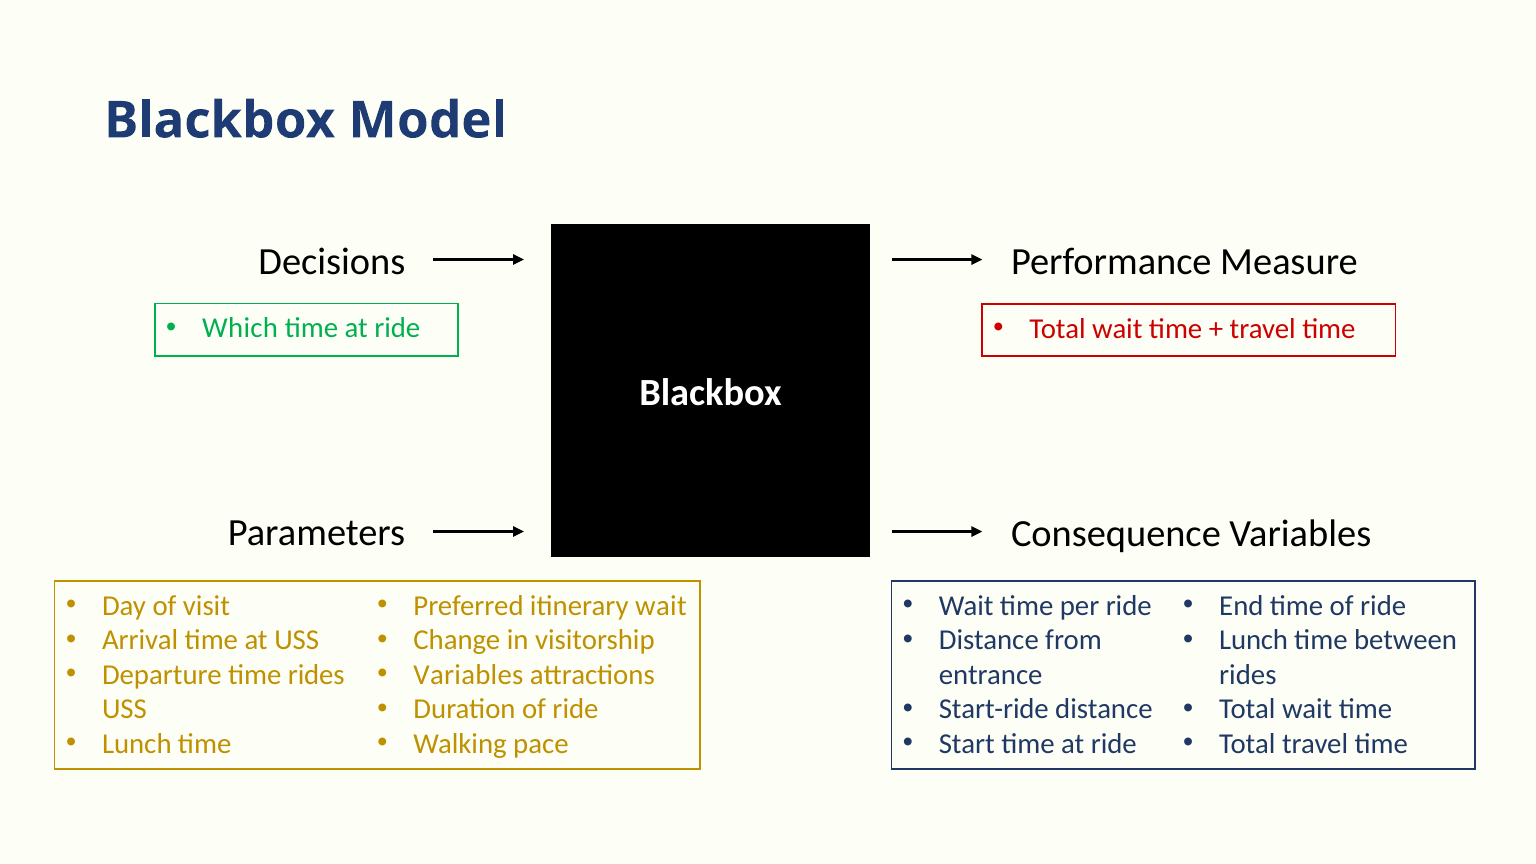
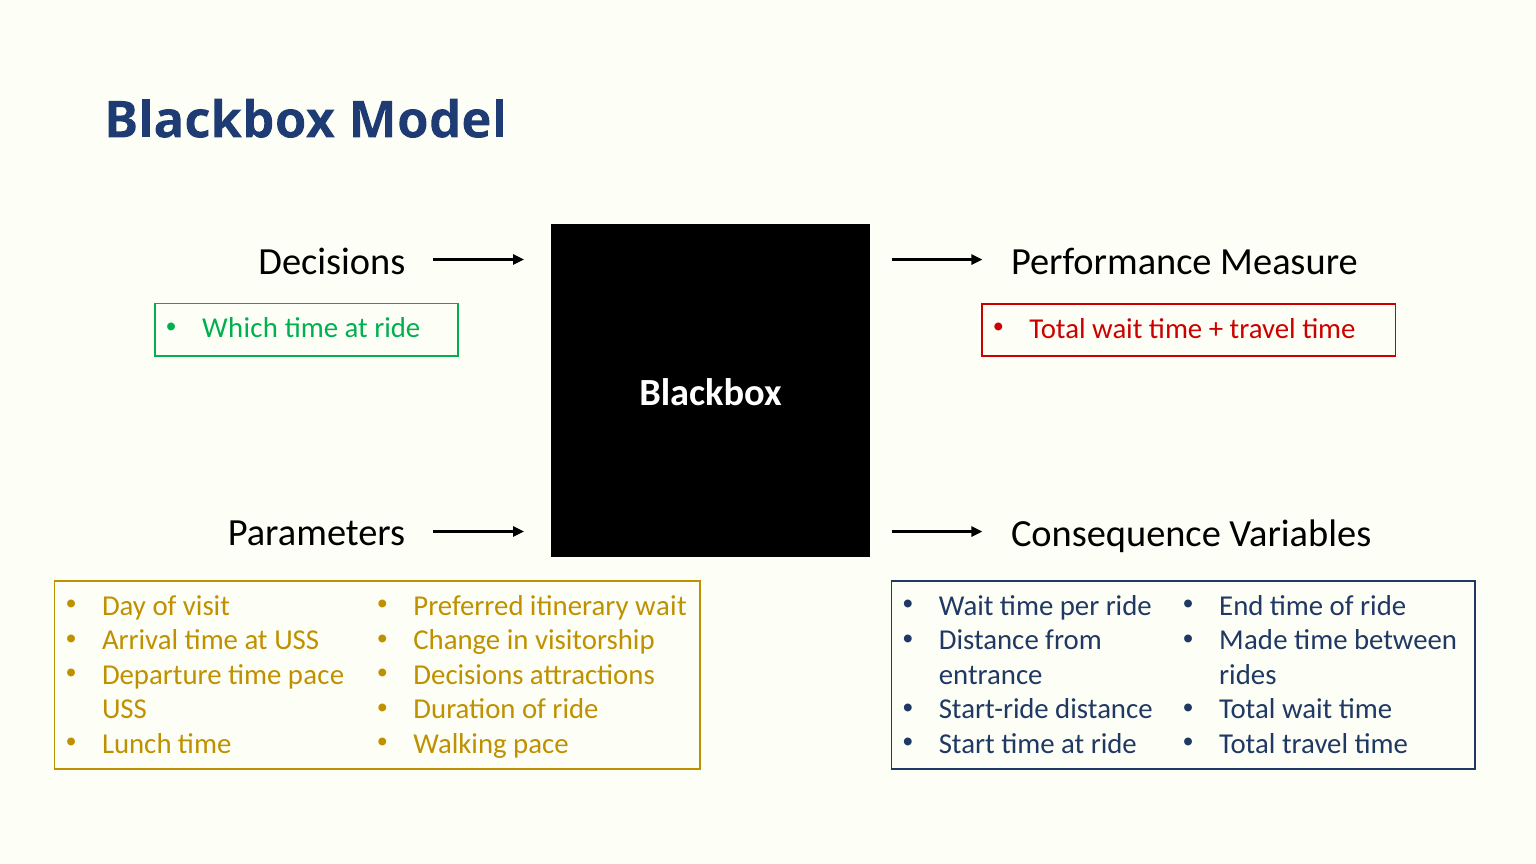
Lunch at (1254, 640): Lunch -> Made
time rides: rides -> pace
Variables at (468, 675): Variables -> Decisions
